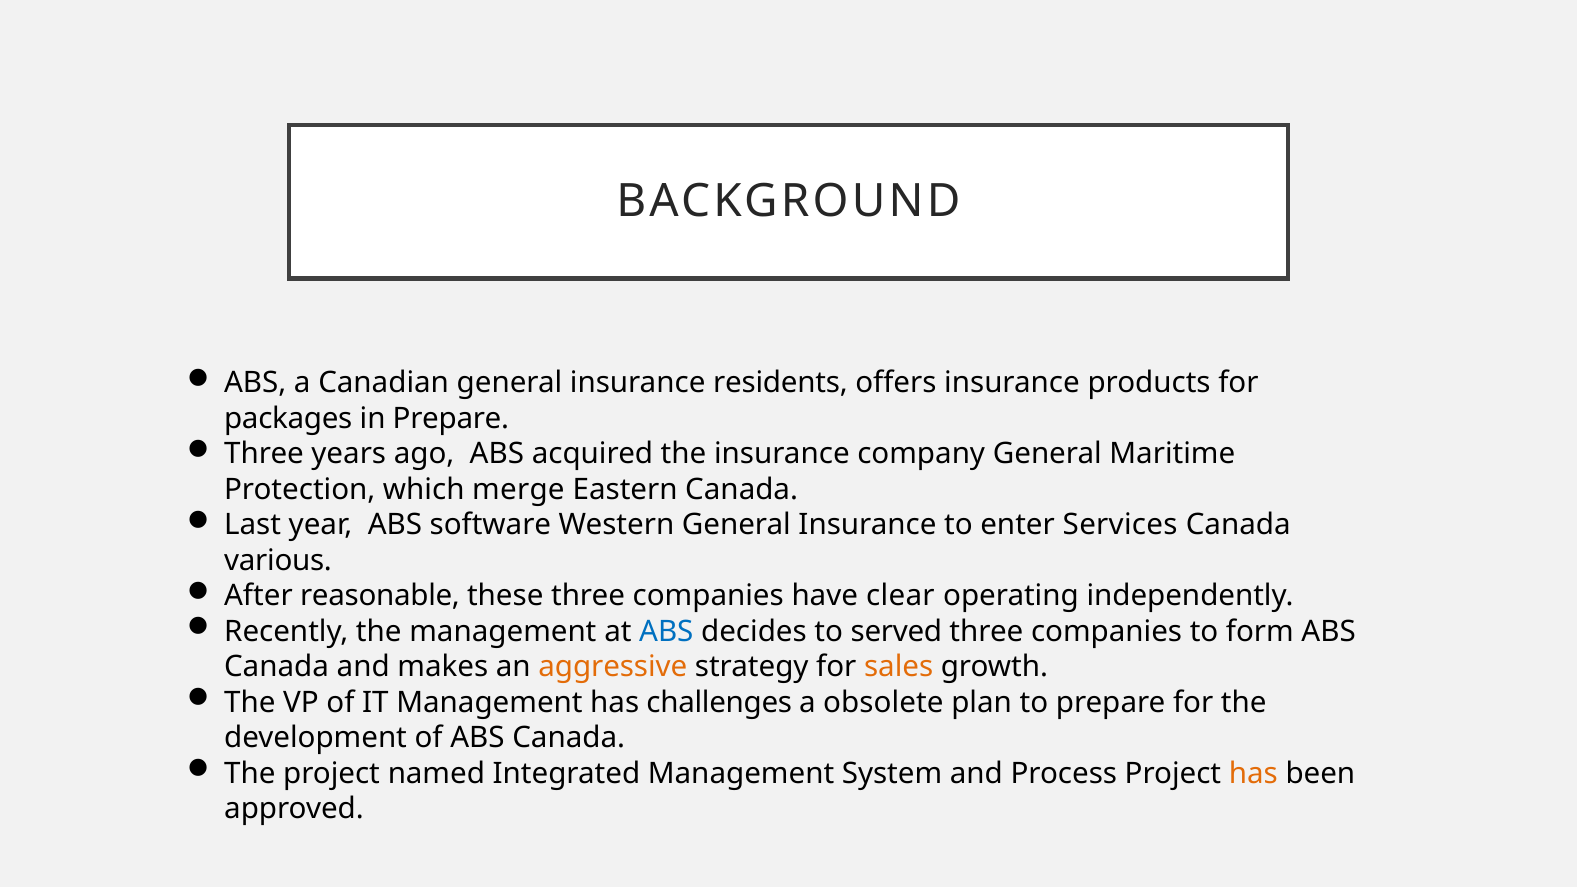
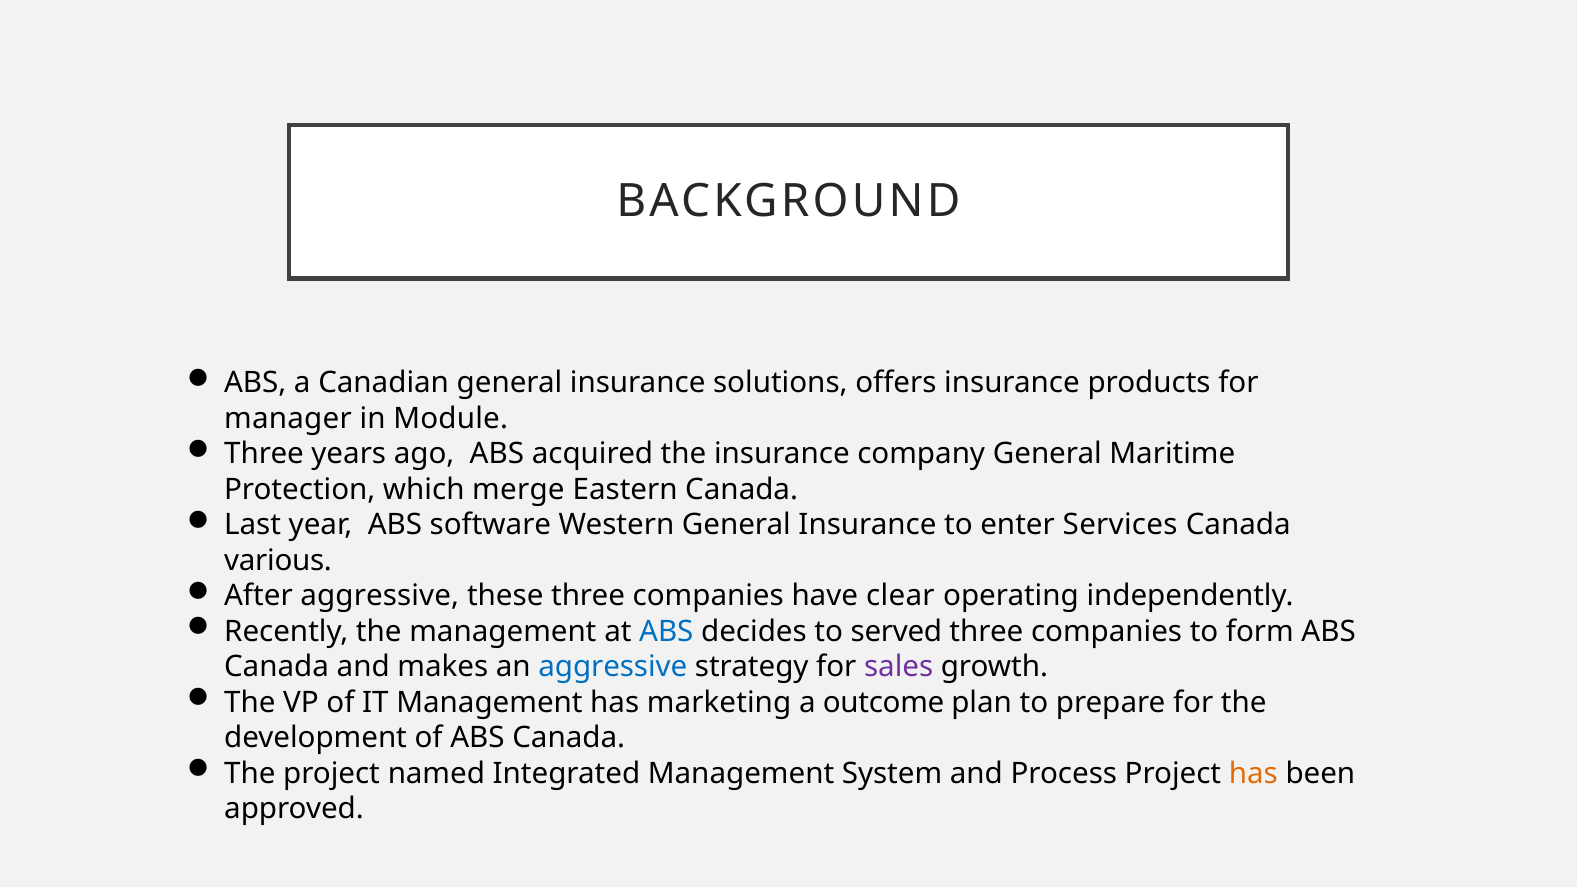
residents: residents -> solutions
packages: packages -> manager
in Prepare: Prepare -> Module
After reasonable: reasonable -> aggressive
aggressive at (613, 667) colour: orange -> blue
sales colour: orange -> purple
challenges: challenges -> marketing
obsolete: obsolete -> outcome
